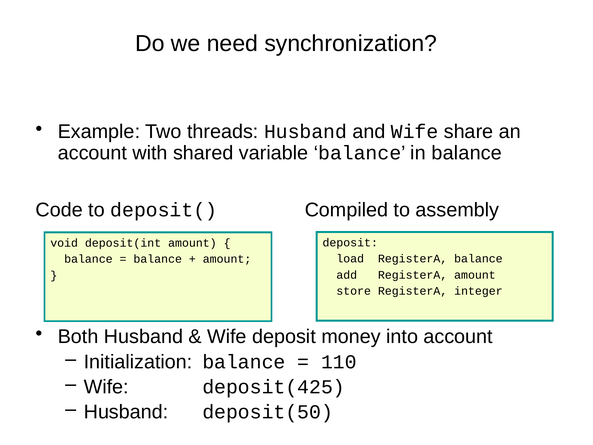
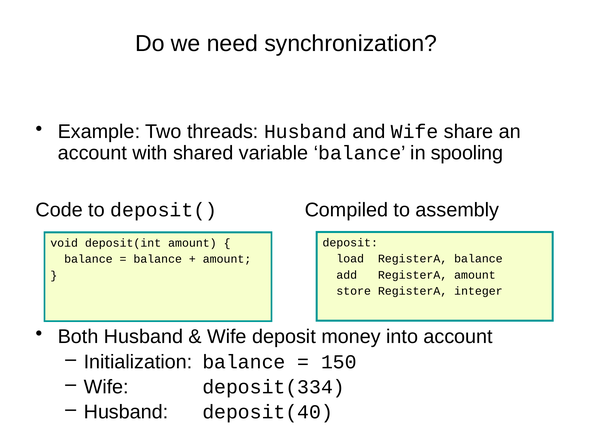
in balance: balance -> spooling
110: 110 -> 150
deposit(425: deposit(425 -> deposit(334
deposit(50: deposit(50 -> deposit(40
